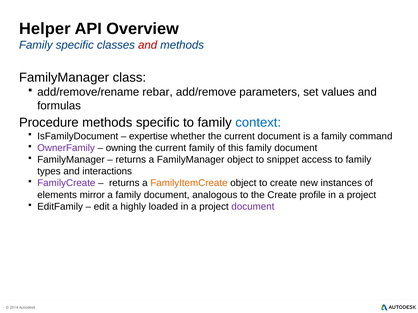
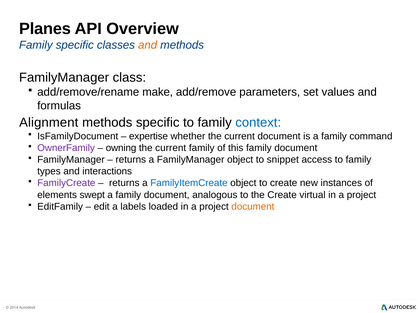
Helper: Helper -> Planes
and at (148, 45) colour: red -> orange
rebar: rebar -> make
Procedure: Procedure -> Alignment
FamilyItemCreate colour: orange -> blue
mirror: mirror -> swept
profile: profile -> virtual
highly: highly -> labels
document at (253, 207) colour: purple -> orange
